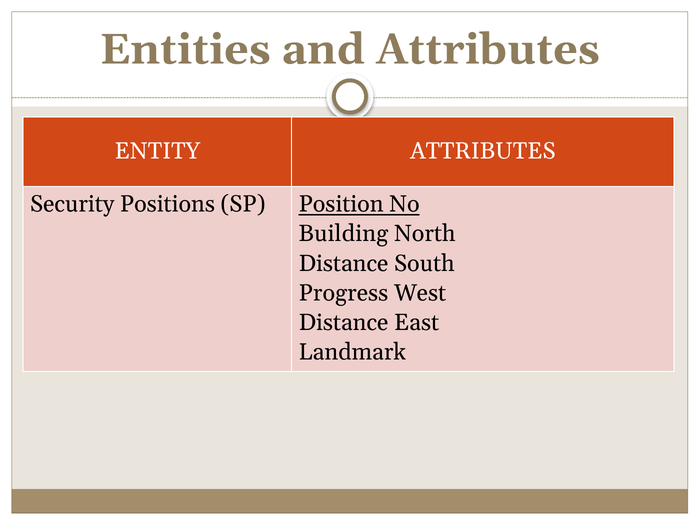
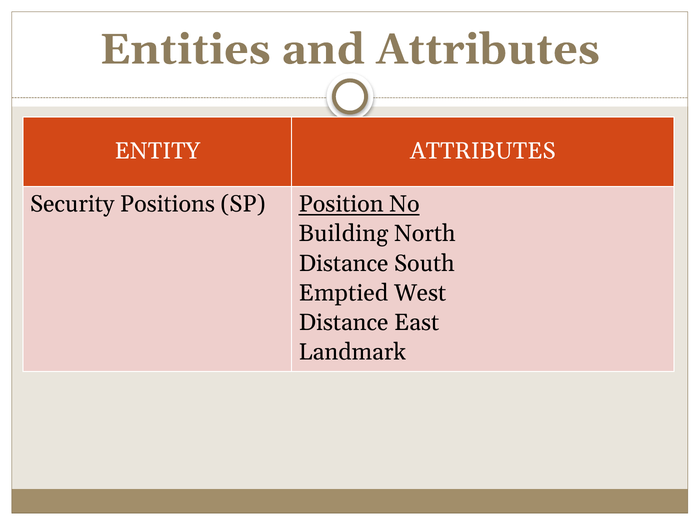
Progress: Progress -> Emptied
